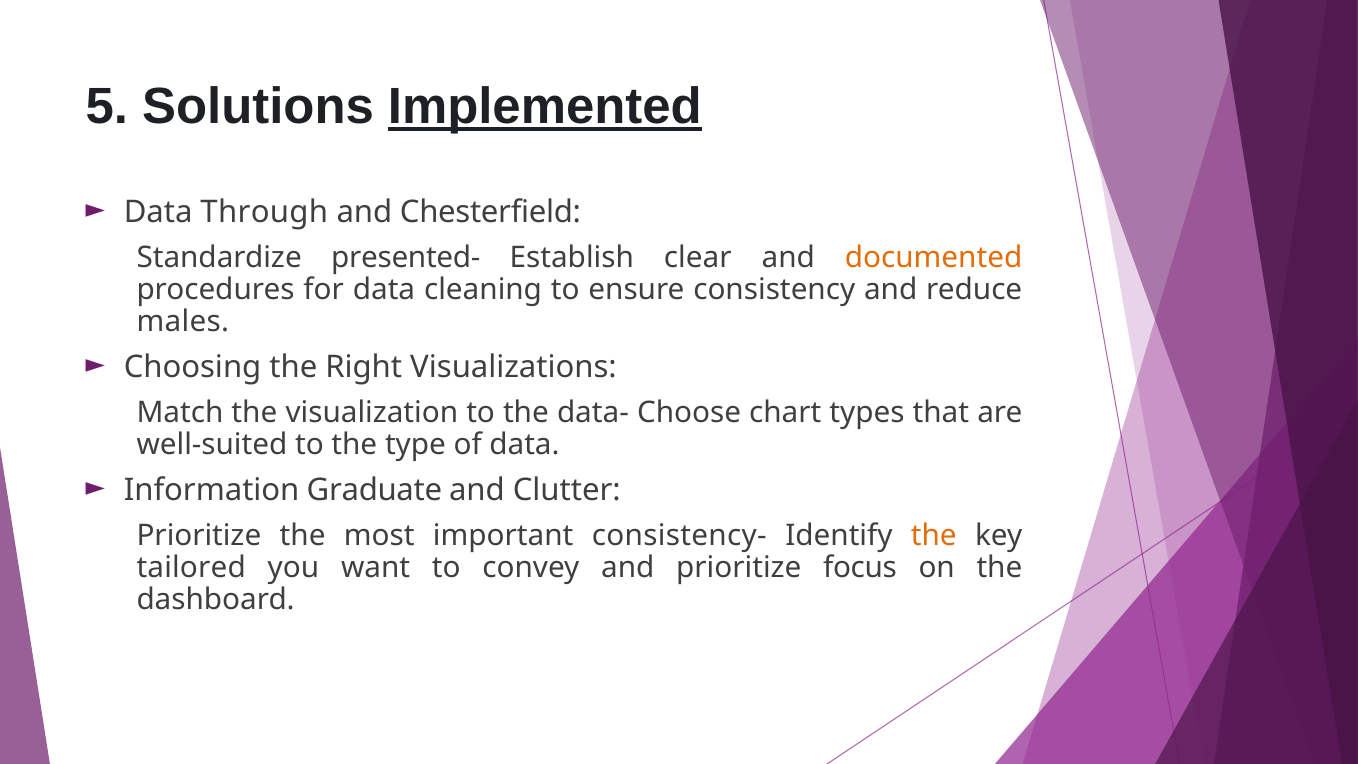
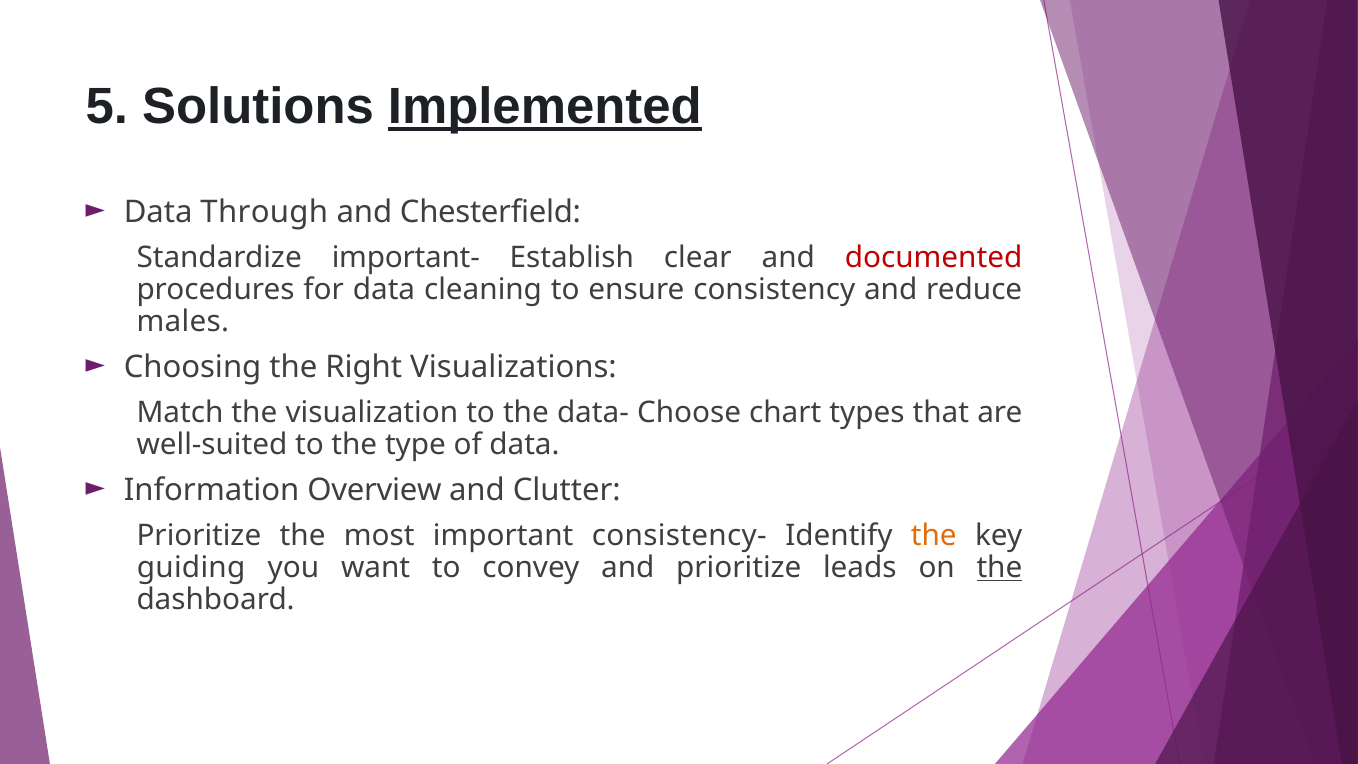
presented-: presented- -> important-
documented colour: orange -> red
Graduate: Graduate -> Overview
tailored: tailored -> guiding
focus: focus -> leads
the at (999, 568) underline: none -> present
